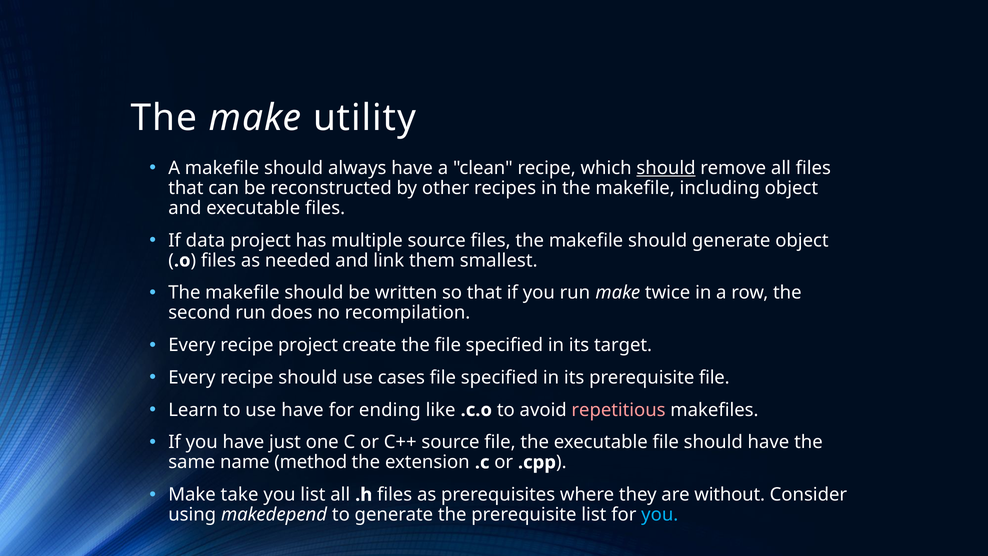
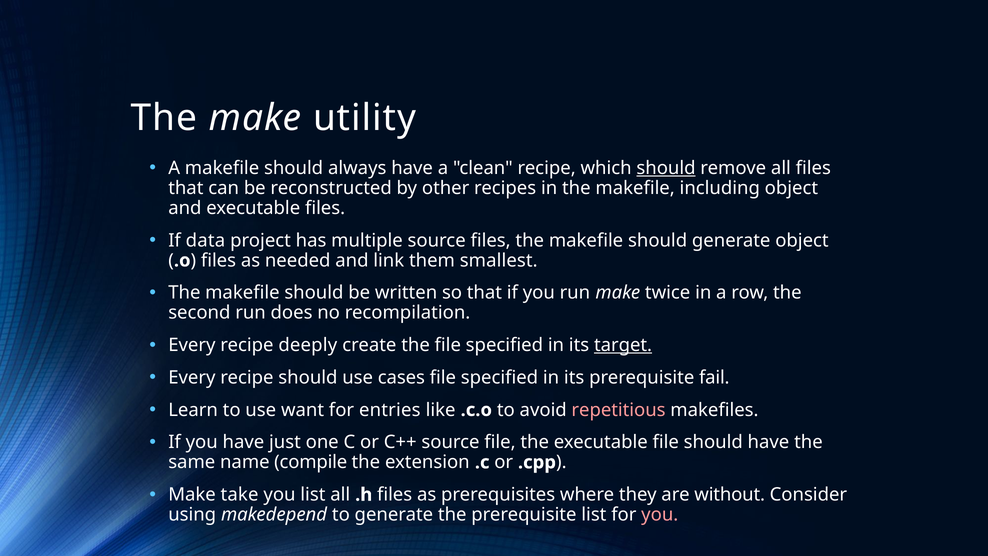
recipe project: project -> deeply
target underline: none -> present
prerequisite file: file -> fail
use have: have -> want
ending: ending -> entries
method: method -> compile
you at (660, 515) colour: light blue -> pink
